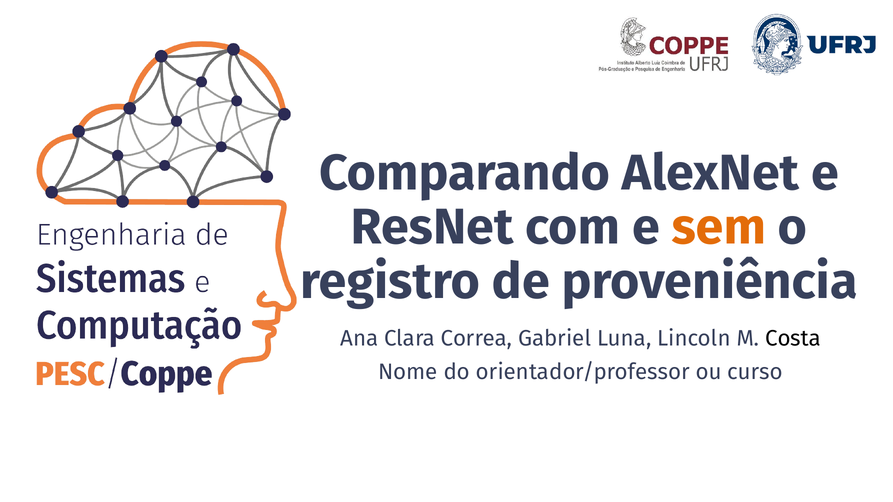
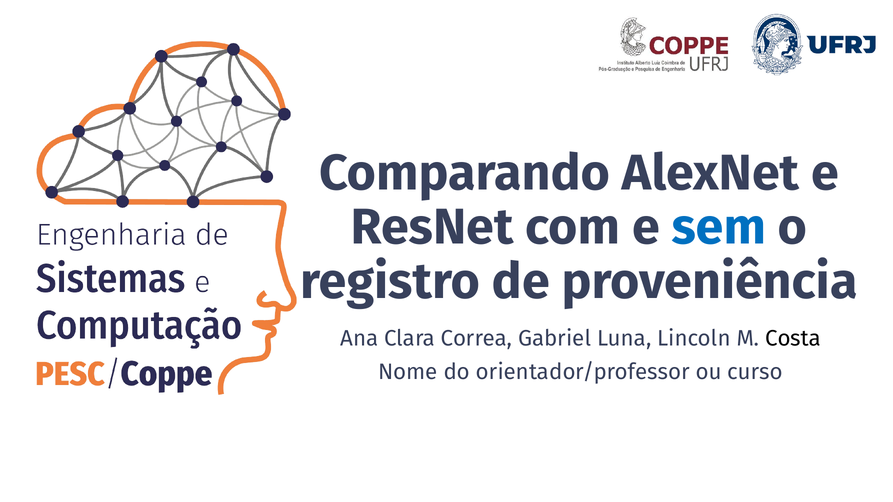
sem colour: orange -> blue
